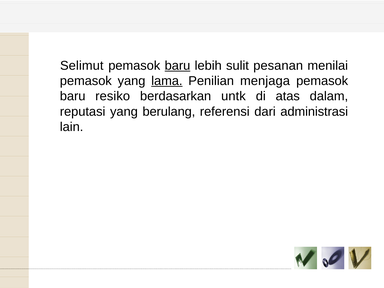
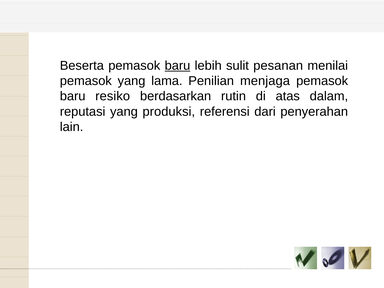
Selimut: Selimut -> Beserta
lama underline: present -> none
untk: untk -> rutin
berulang: berulang -> produksi
administrasi: administrasi -> penyerahan
